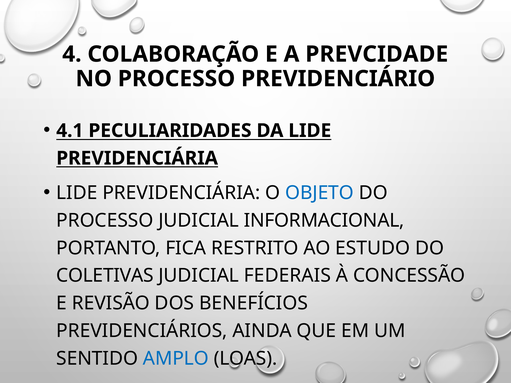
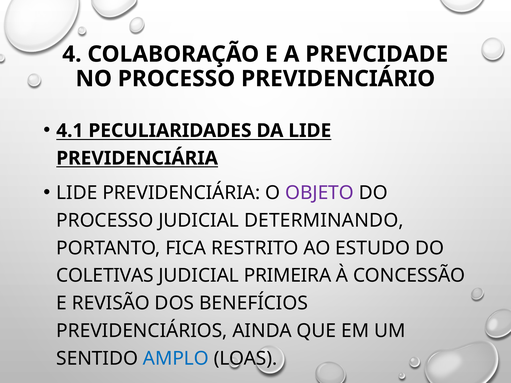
OBJETO colour: blue -> purple
INFORMACIONAL: INFORMACIONAL -> DETERMINANDO
FEDERAIS: FEDERAIS -> PRIMEIRA
